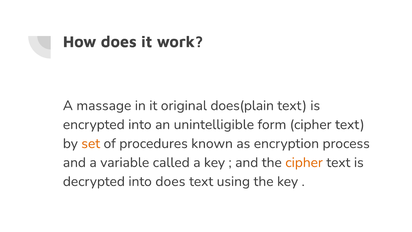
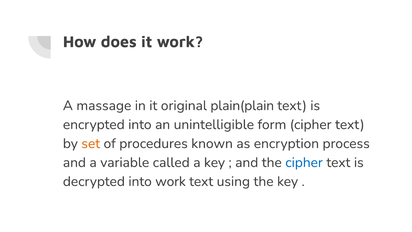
does(plain: does(plain -> plain(plain
cipher at (304, 162) colour: orange -> blue
into does: does -> work
